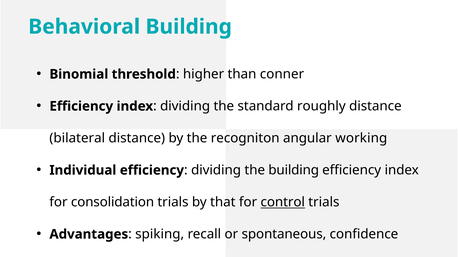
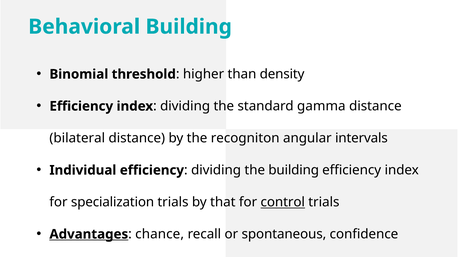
conner: conner -> density
roughly: roughly -> gamma
working: working -> intervals
consolidation: consolidation -> specialization
Advantages underline: none -> present
spiking: spiking -> chance
